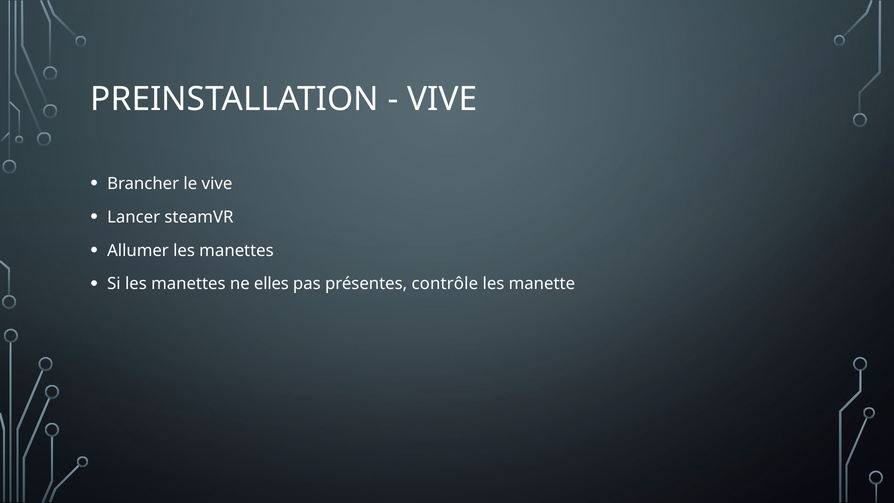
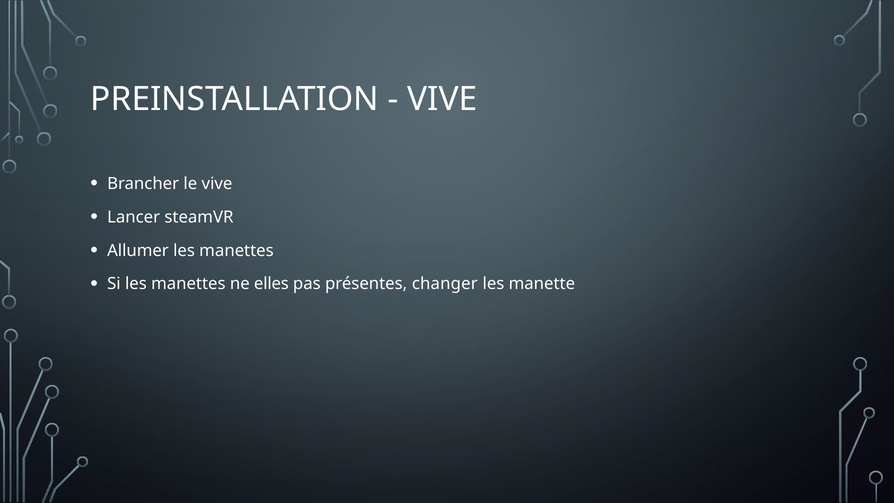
contrôle: contrôle -> changer
